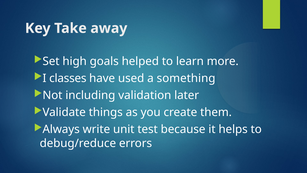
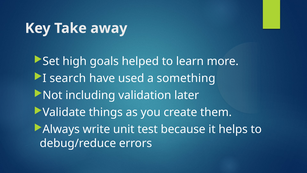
classes: classes -> search
